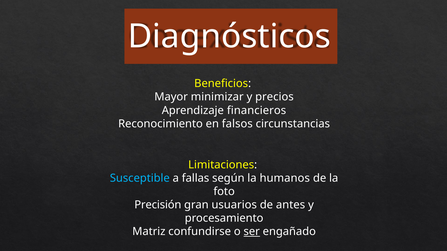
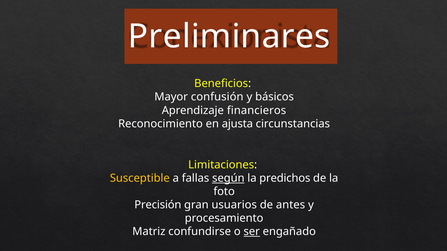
Diagnósticos: Diagnósticos -> Preliminares
minimizar: minimizar -> confusión
precios: precios -> básicos
falsos: falsos -> ajusta
Susceptible colour: light blue -> yellow
según underline: none -> present
humanos: humanos -> predichos
